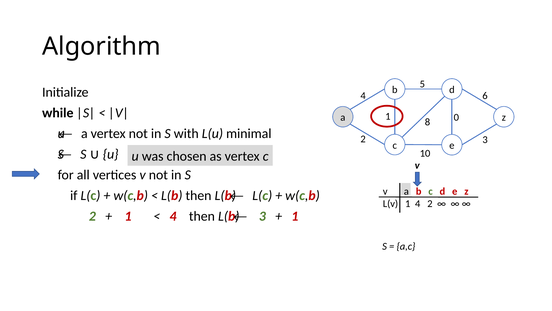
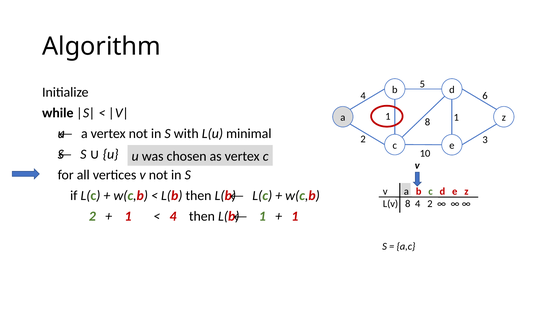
8 0: 0 -> 1
L(v 1: 1 -> 8
3 at (262, 216): 3 -> 1
